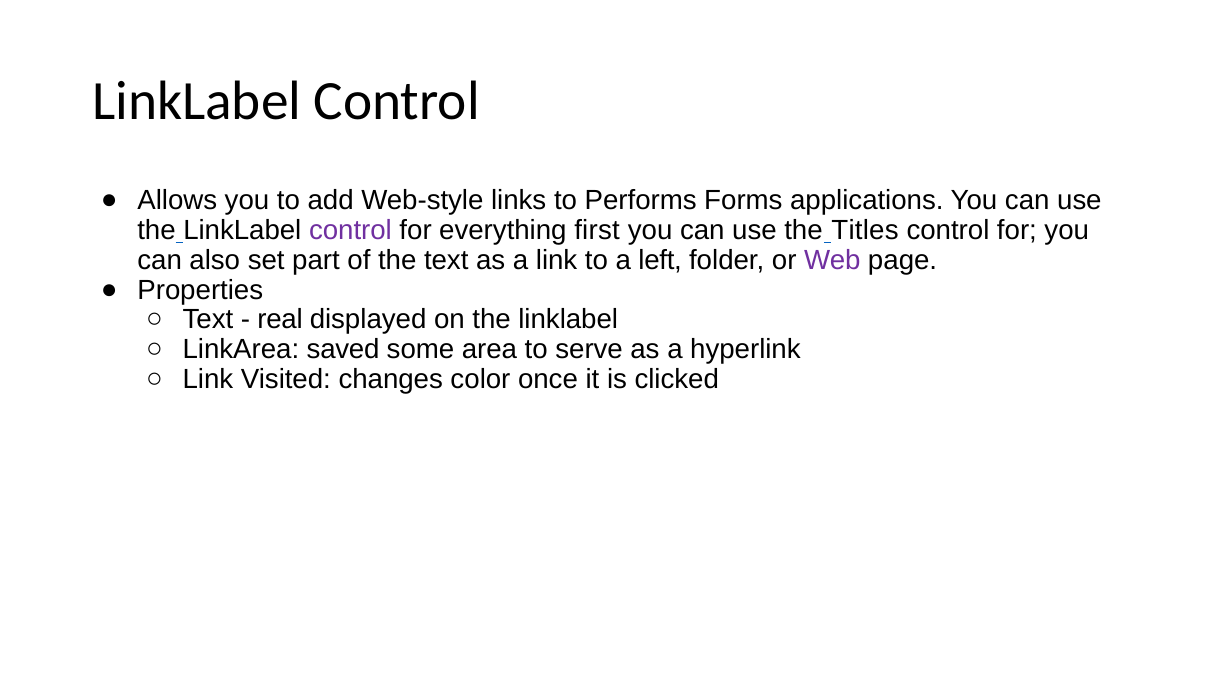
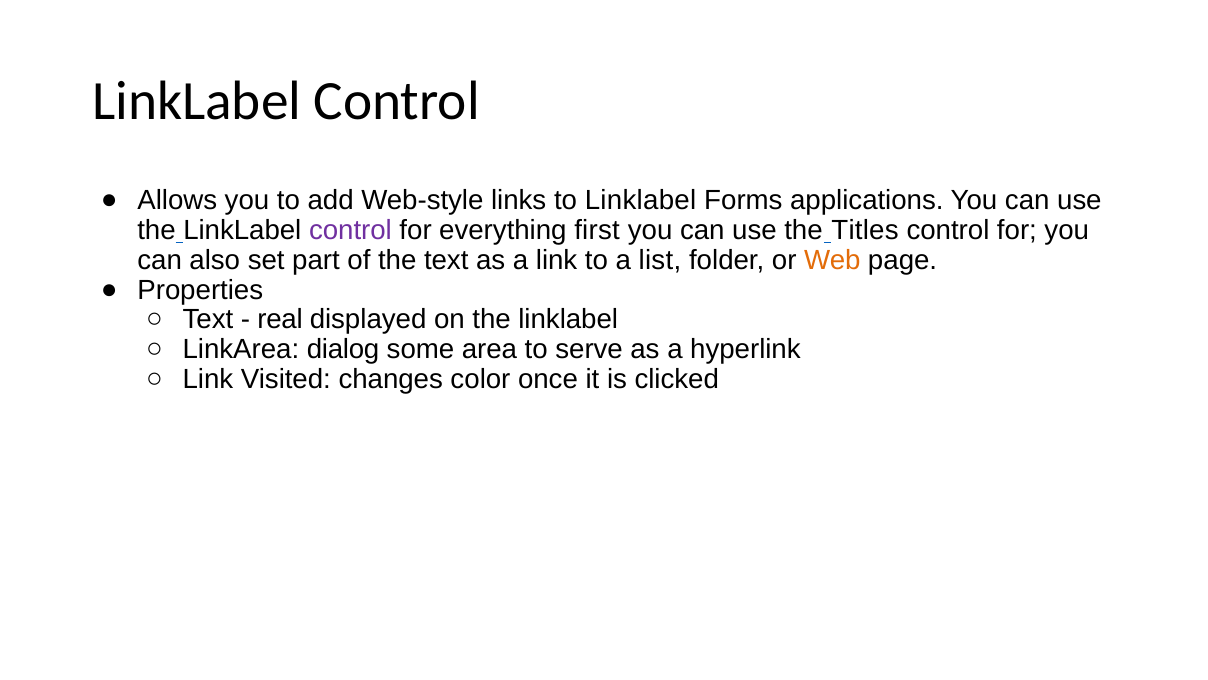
to Performs: Performs -> Linklabel
left: left -> list
Web colour: purple -> orange
saved: saved -> dialog
